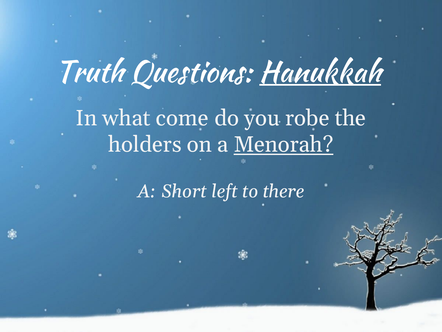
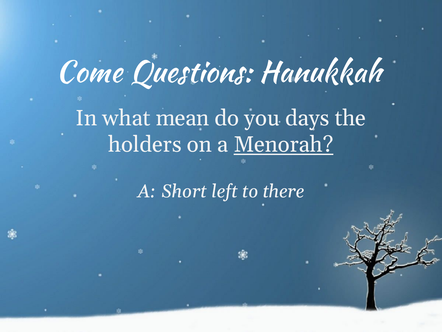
Truth: Truth -> Come
Hanukkah underline: present -> none
come: come -> mean
robe: robe -> days
